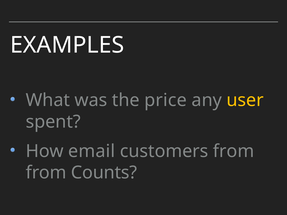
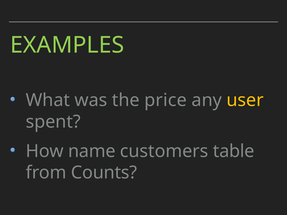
EXAMPLES colour: white -> light green
email: email -> name
customers from: from -> table
